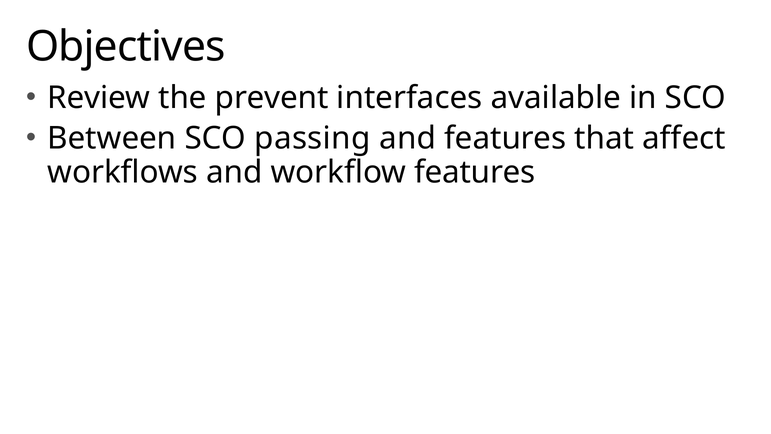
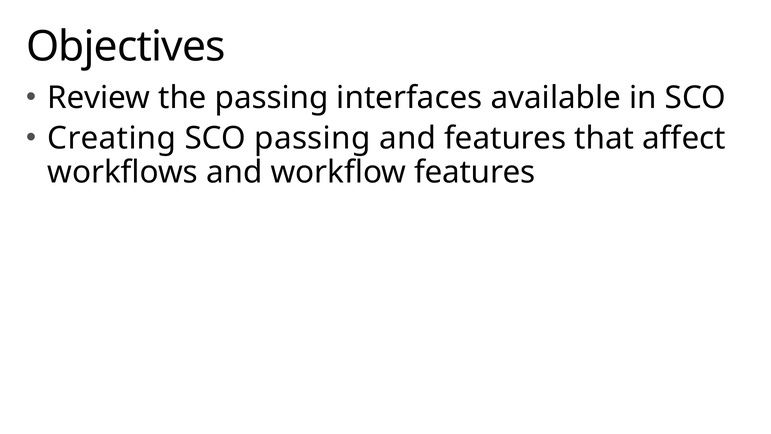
the prevent: prevent -> passing
Between: Between -> Creating
